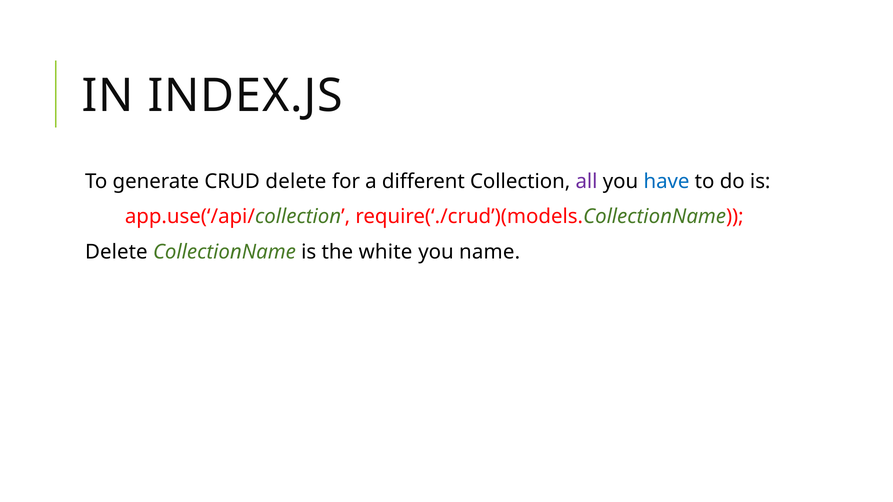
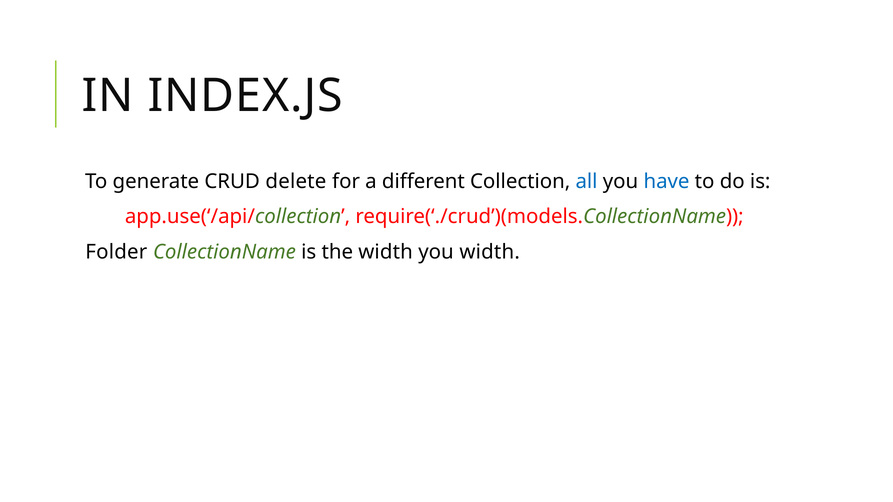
all colour: purple -> blue
Delete at (116, 252): Delete -> Folder
the white: white -> width
you name: name -> width
